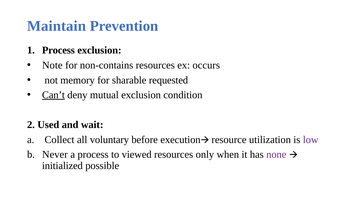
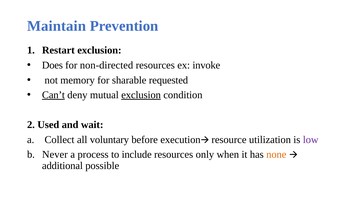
Process at (58, 50): Process -> Restart
Note: Note -> Does
non-contains: non-contains -> non-directed
occurs: occurs -> invoke
exclusion at (141, 95) underline: none -> present
viewed: viewed -> include
none colour: purple -> orange
initialized: initialized -> additional
